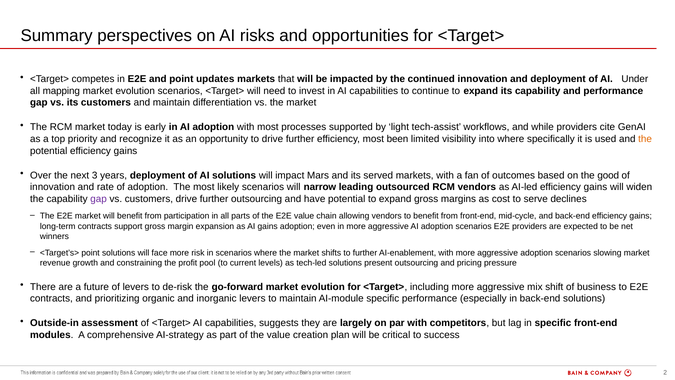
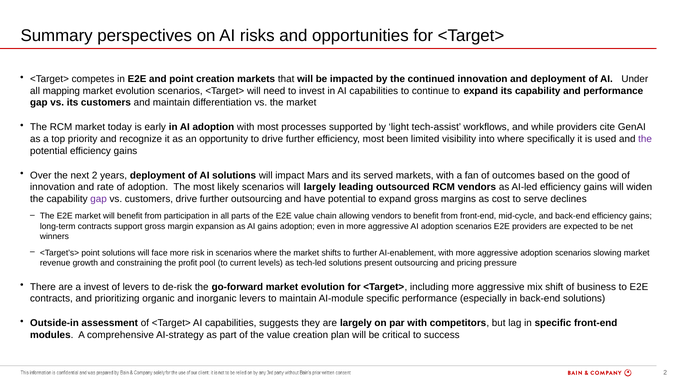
point updates: updates -> creation
the at (645, 139) colour: orange -> purple
next 3: 3 -> 2
will narrow: narrow -> largely
a future: future -> invest
